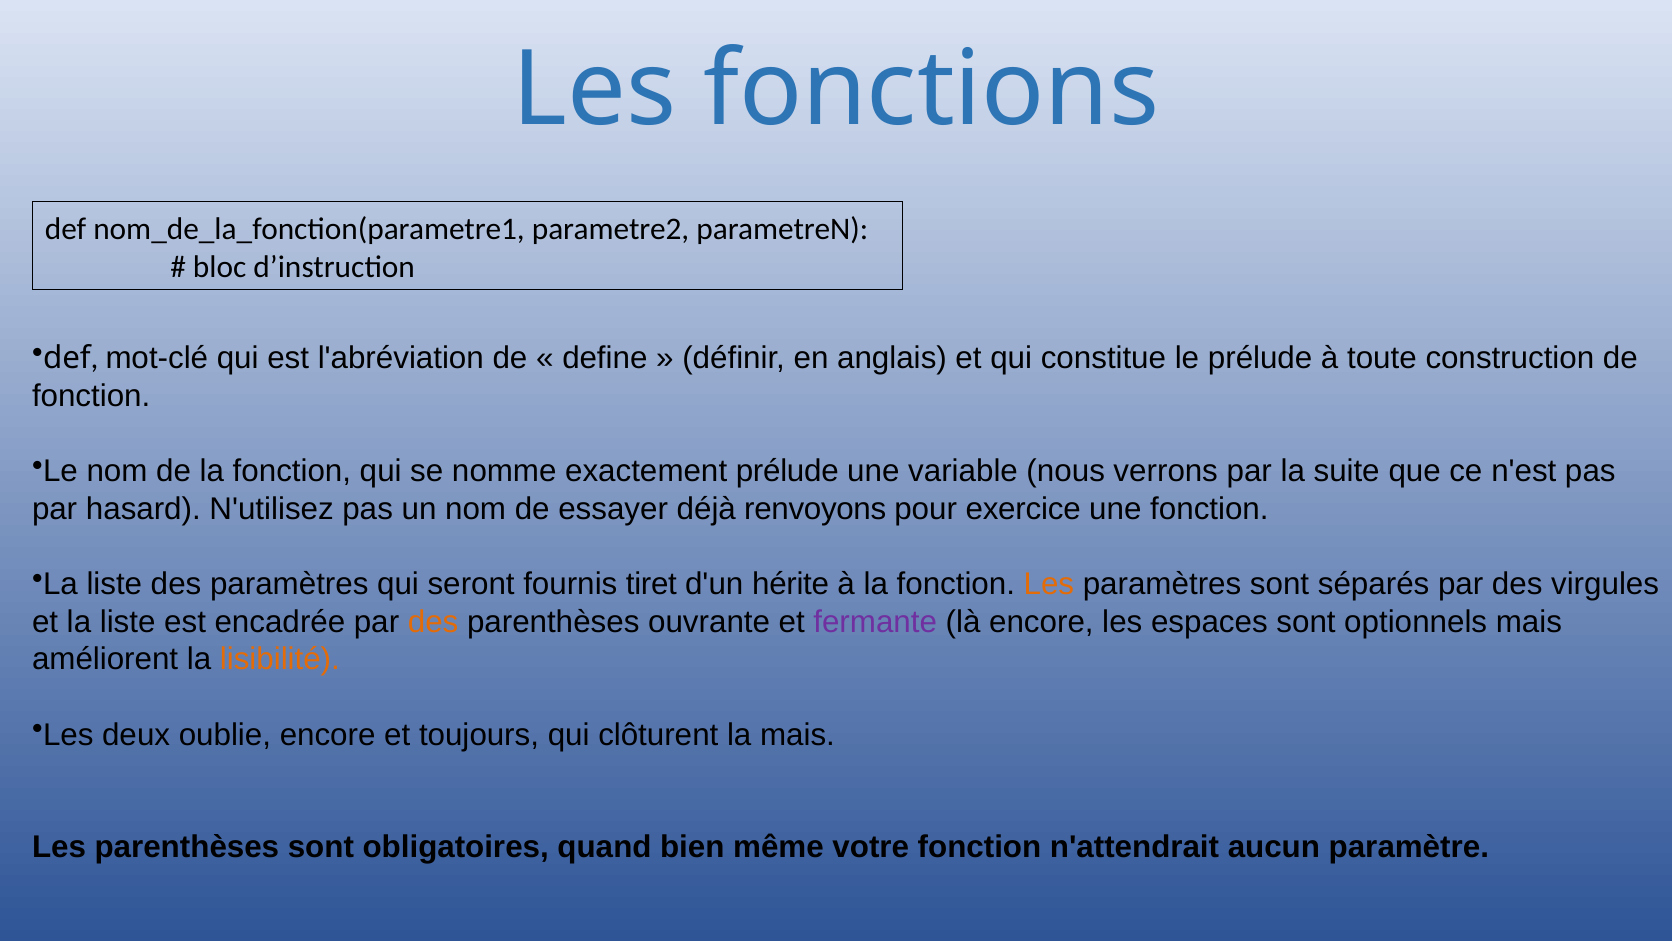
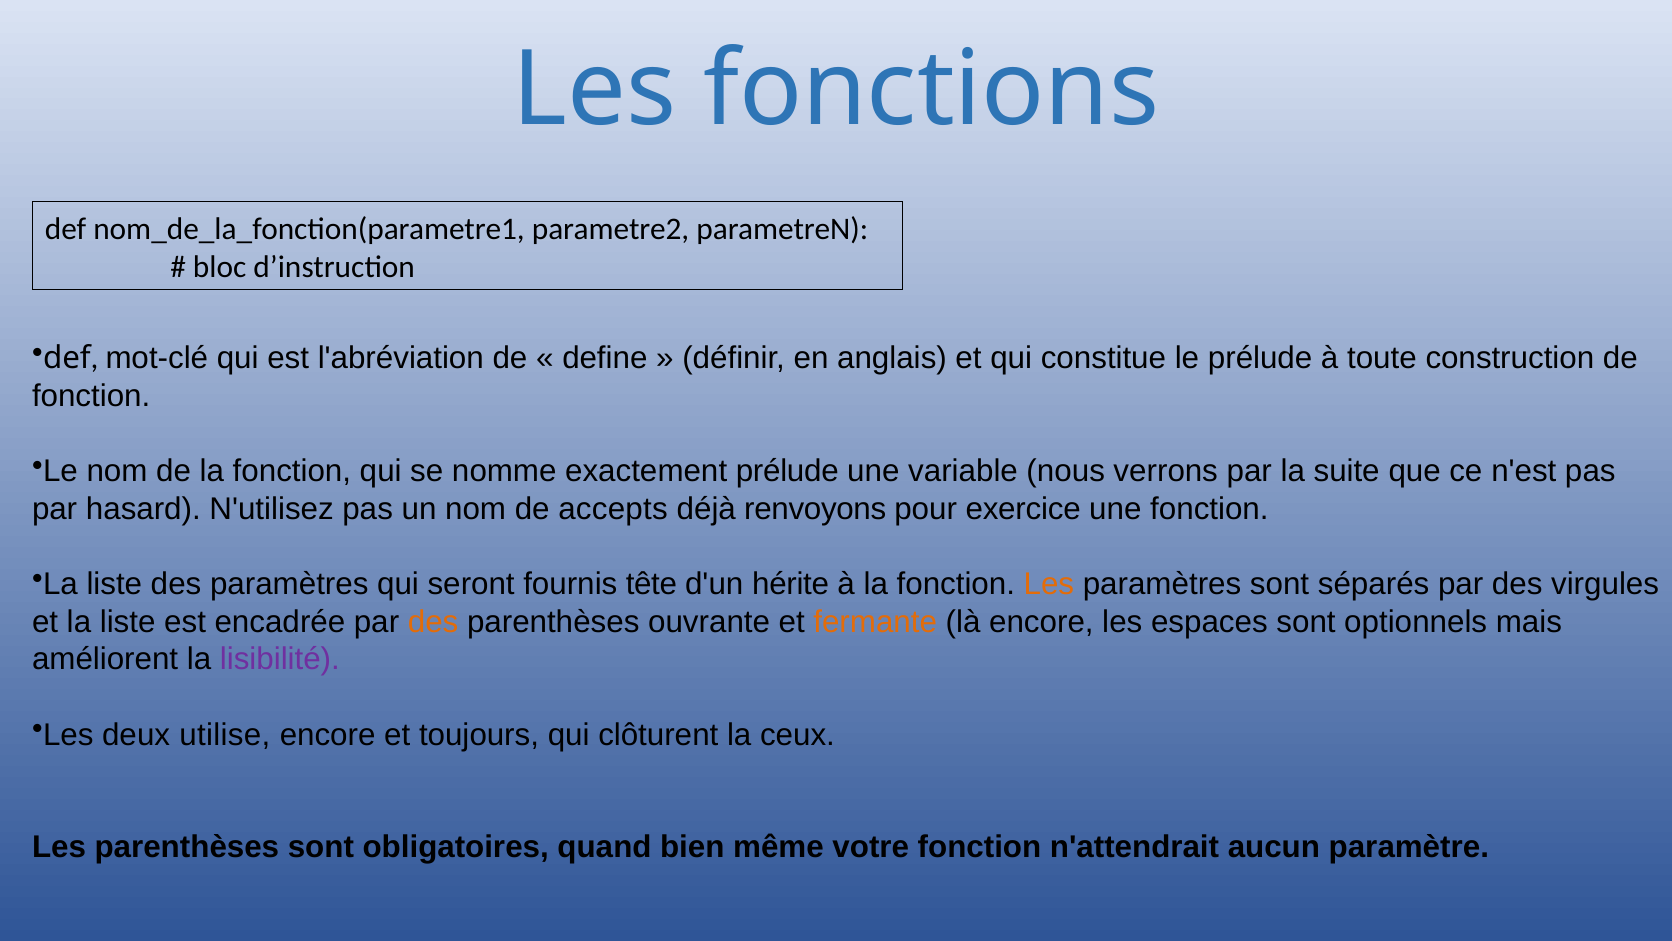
essayer: essayer -> accepts
tiret: tiret -> tête
fermante colour: purple -> orange
lisibilité colour: orange -> purple
oublie: oublie -> utilise
la mais: mais -> ceux
